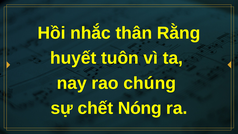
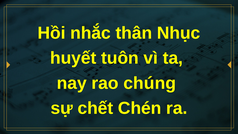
Rằng: Rằng -> Nhục
Nóng: Nóng -> Chén
